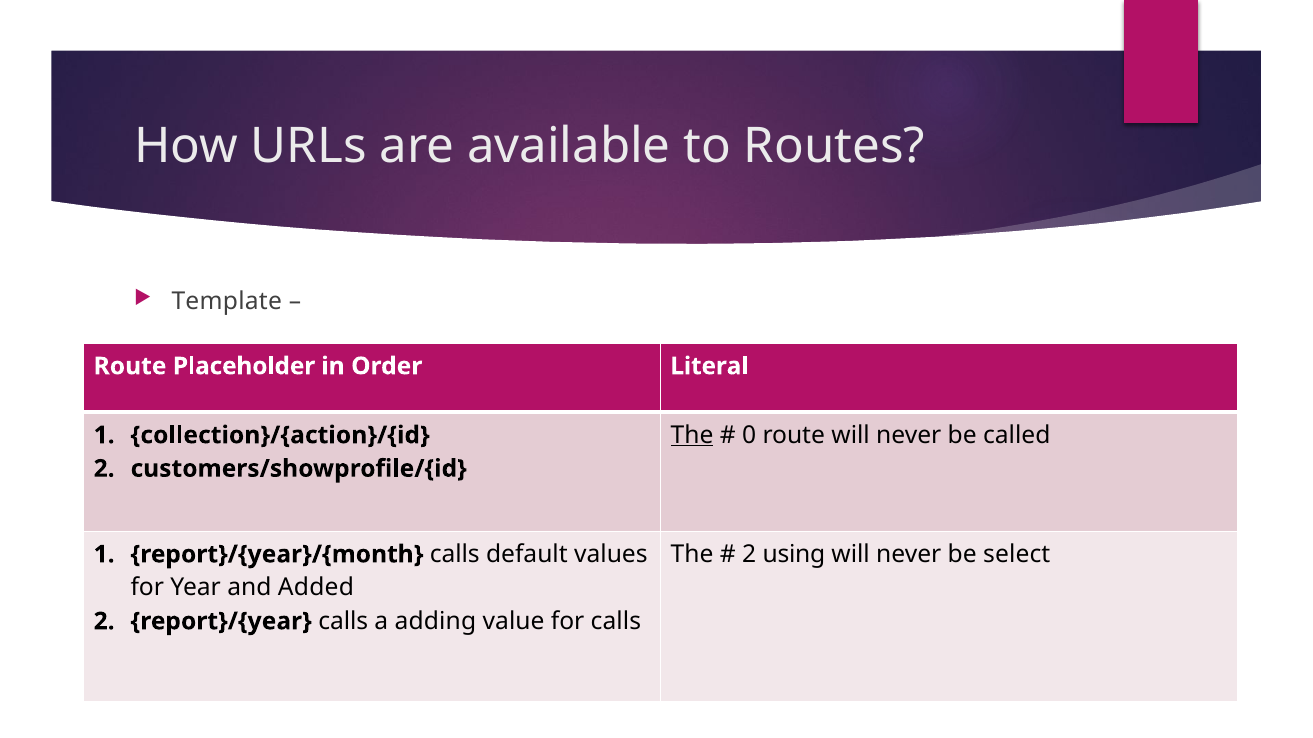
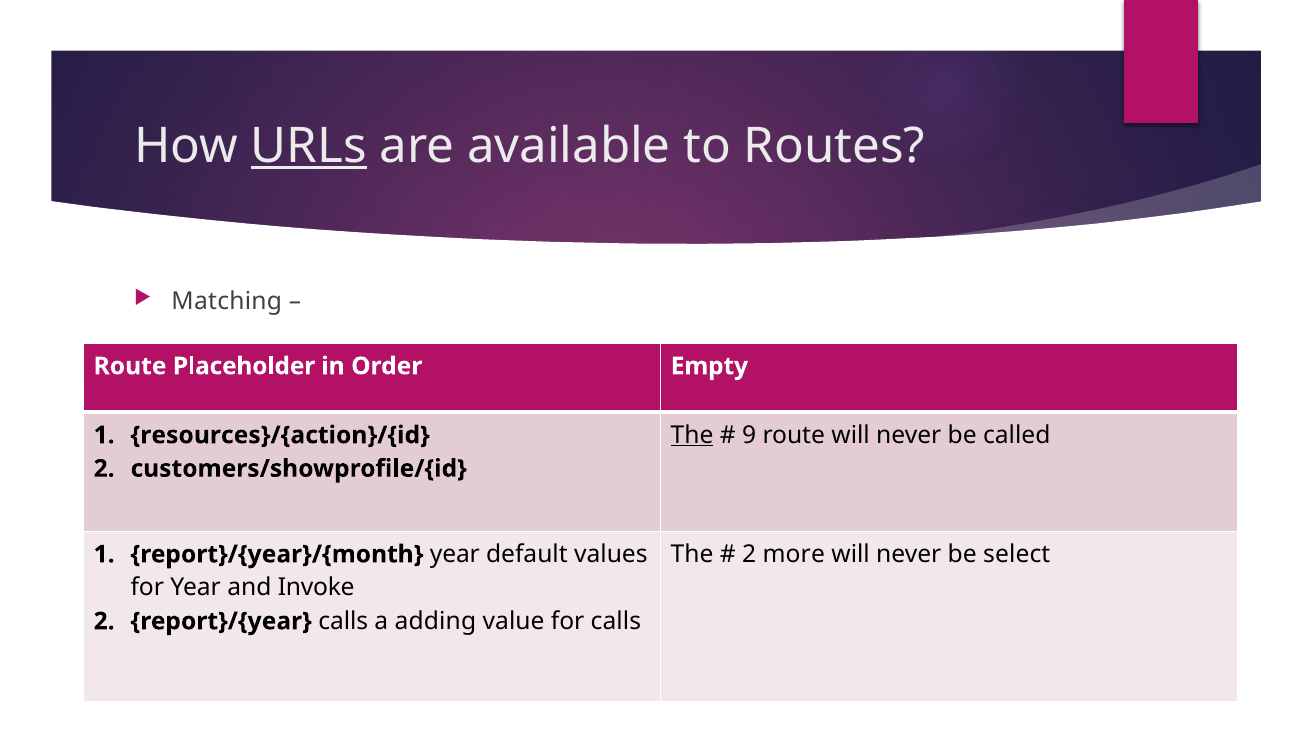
URLs underline: none -> present
Template: Template -> Matching
Literal: Literal -> Empty
0: 0 -> 9
collection}/{action}/{id: collection}/{action}/{id -> resources}/{action}/{id
using: using -> more
report}/{year}/{month calls: calls -> year
Added: Added -> Invoke
